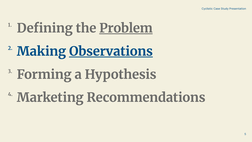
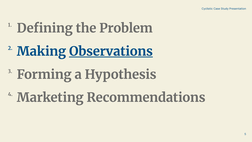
Problem underline: present -> none
